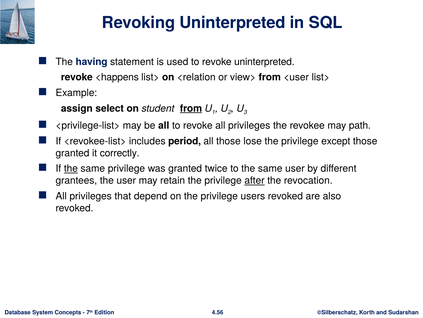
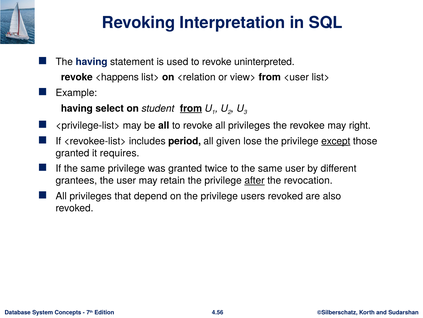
Revoking Uninterpreted: Uninterpreted -> Interpretation
assign at (77, 108): assign -> having
path: path -> right
all those: those -> given
except underline: none -> present
correctly: correctly -> requires
the at (71, 168) underline: present -> none
